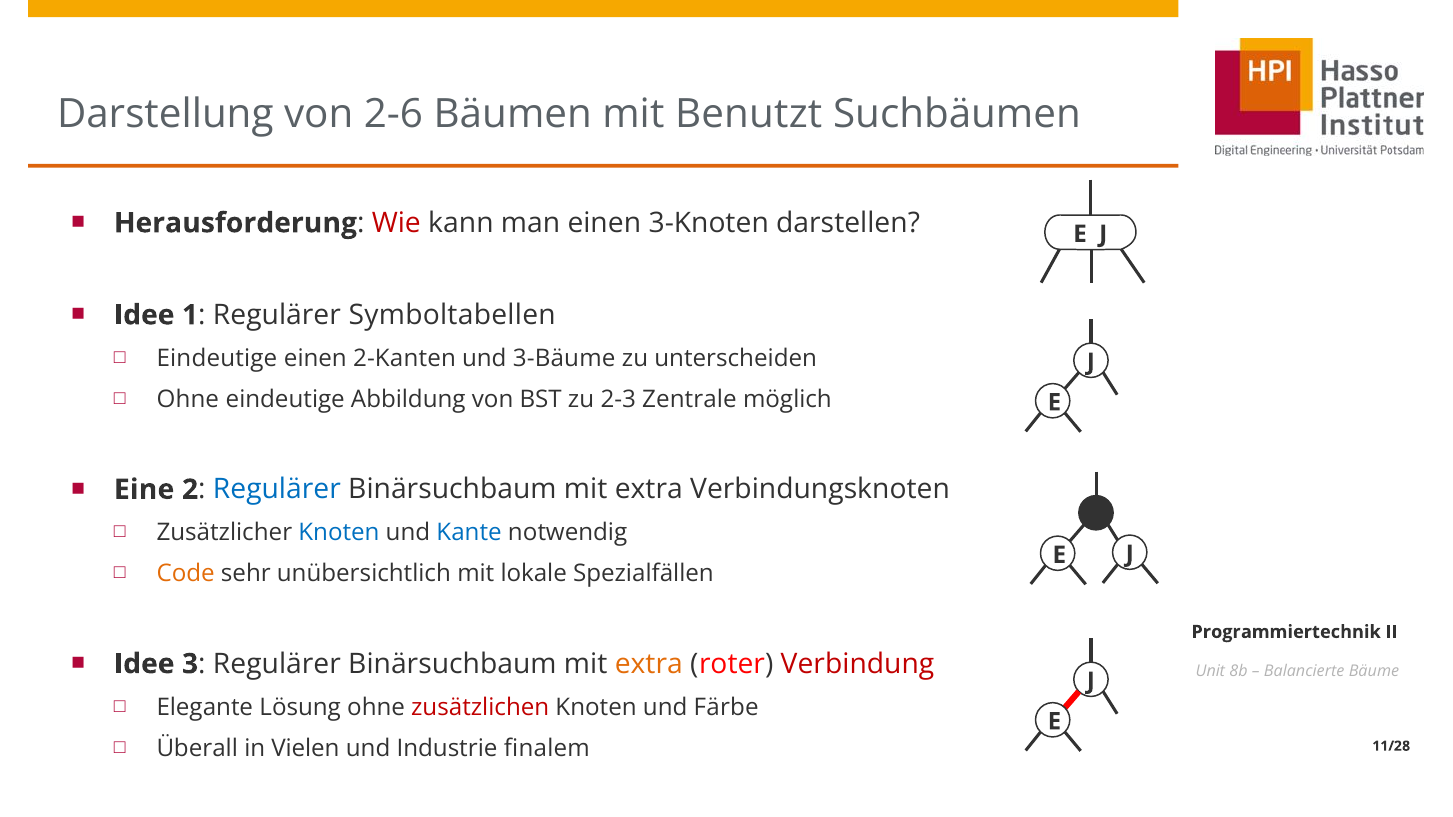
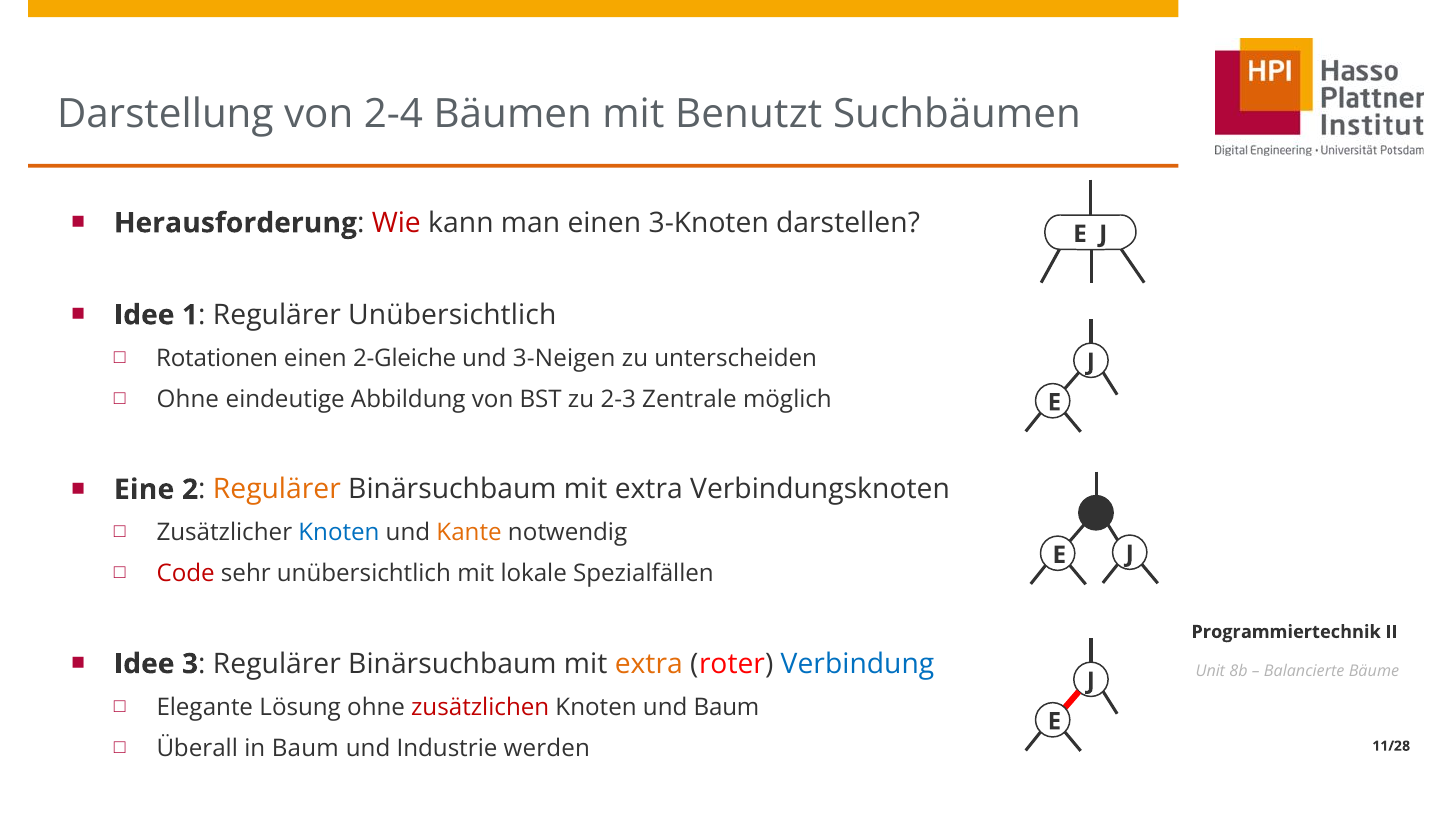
2-6: 2-6 -> 2-4
Regulärer Symboltabellen: Symboltabellen -> Unübersichtlich
Eindeutige at (217, 359): Eindeutige -> Rotationen
2-Kanten: 2-Kanten -> 2-Gleiche
3-Bäume: 3-Bäume -> 3-Neigen
Regulärer at (277, 490) colour: blue -> orange
Kante colour: blue -> orange
Code colour: orange -> red
Verbindung colour: red -> blue
und Färbe: Färbe -> Baum
in Vielen: Vielen -> Baum
finalem: finalem -> werden
